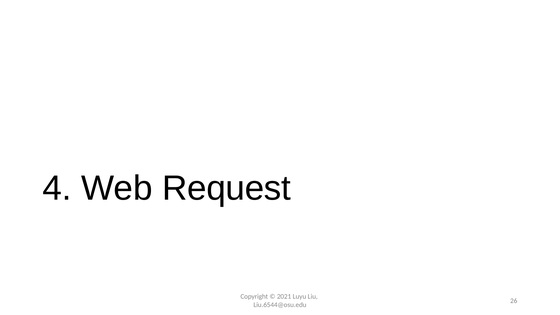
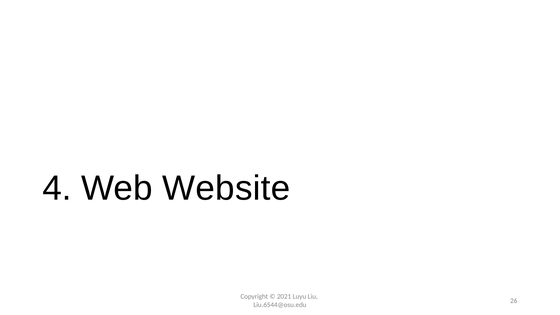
Request: Request -> Website
